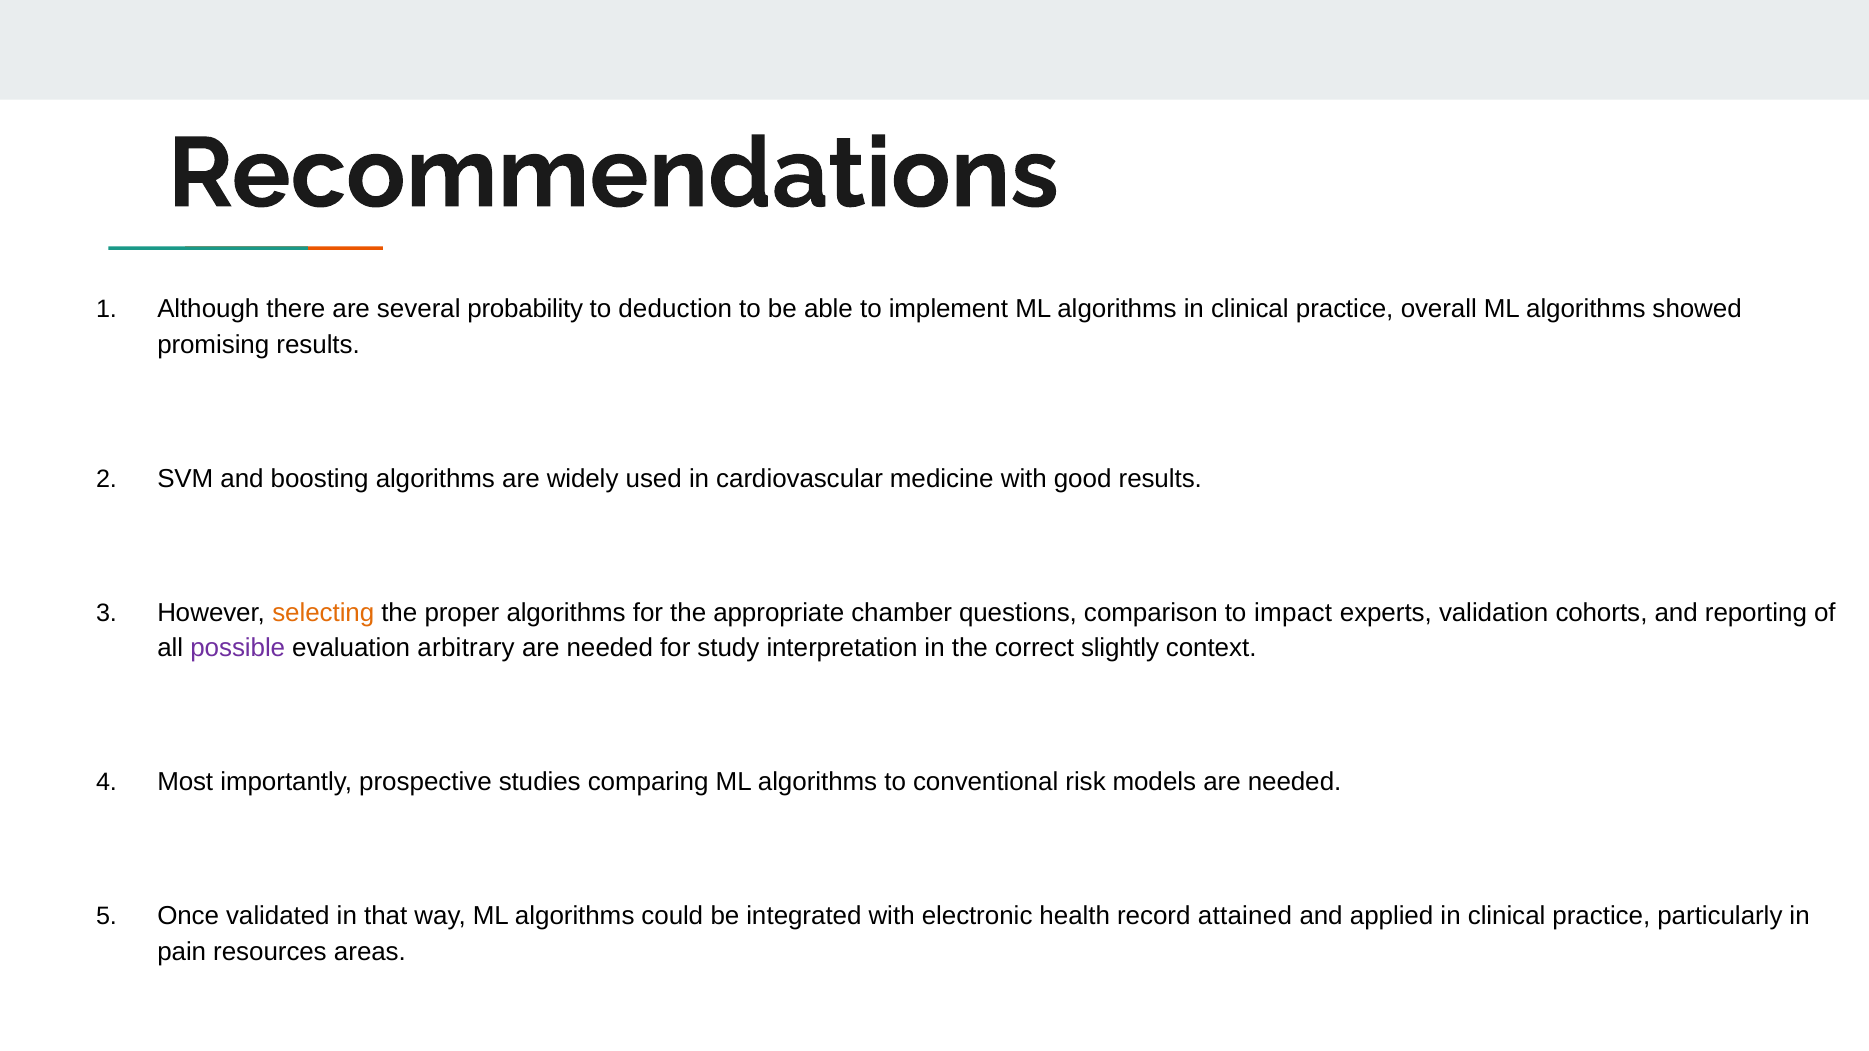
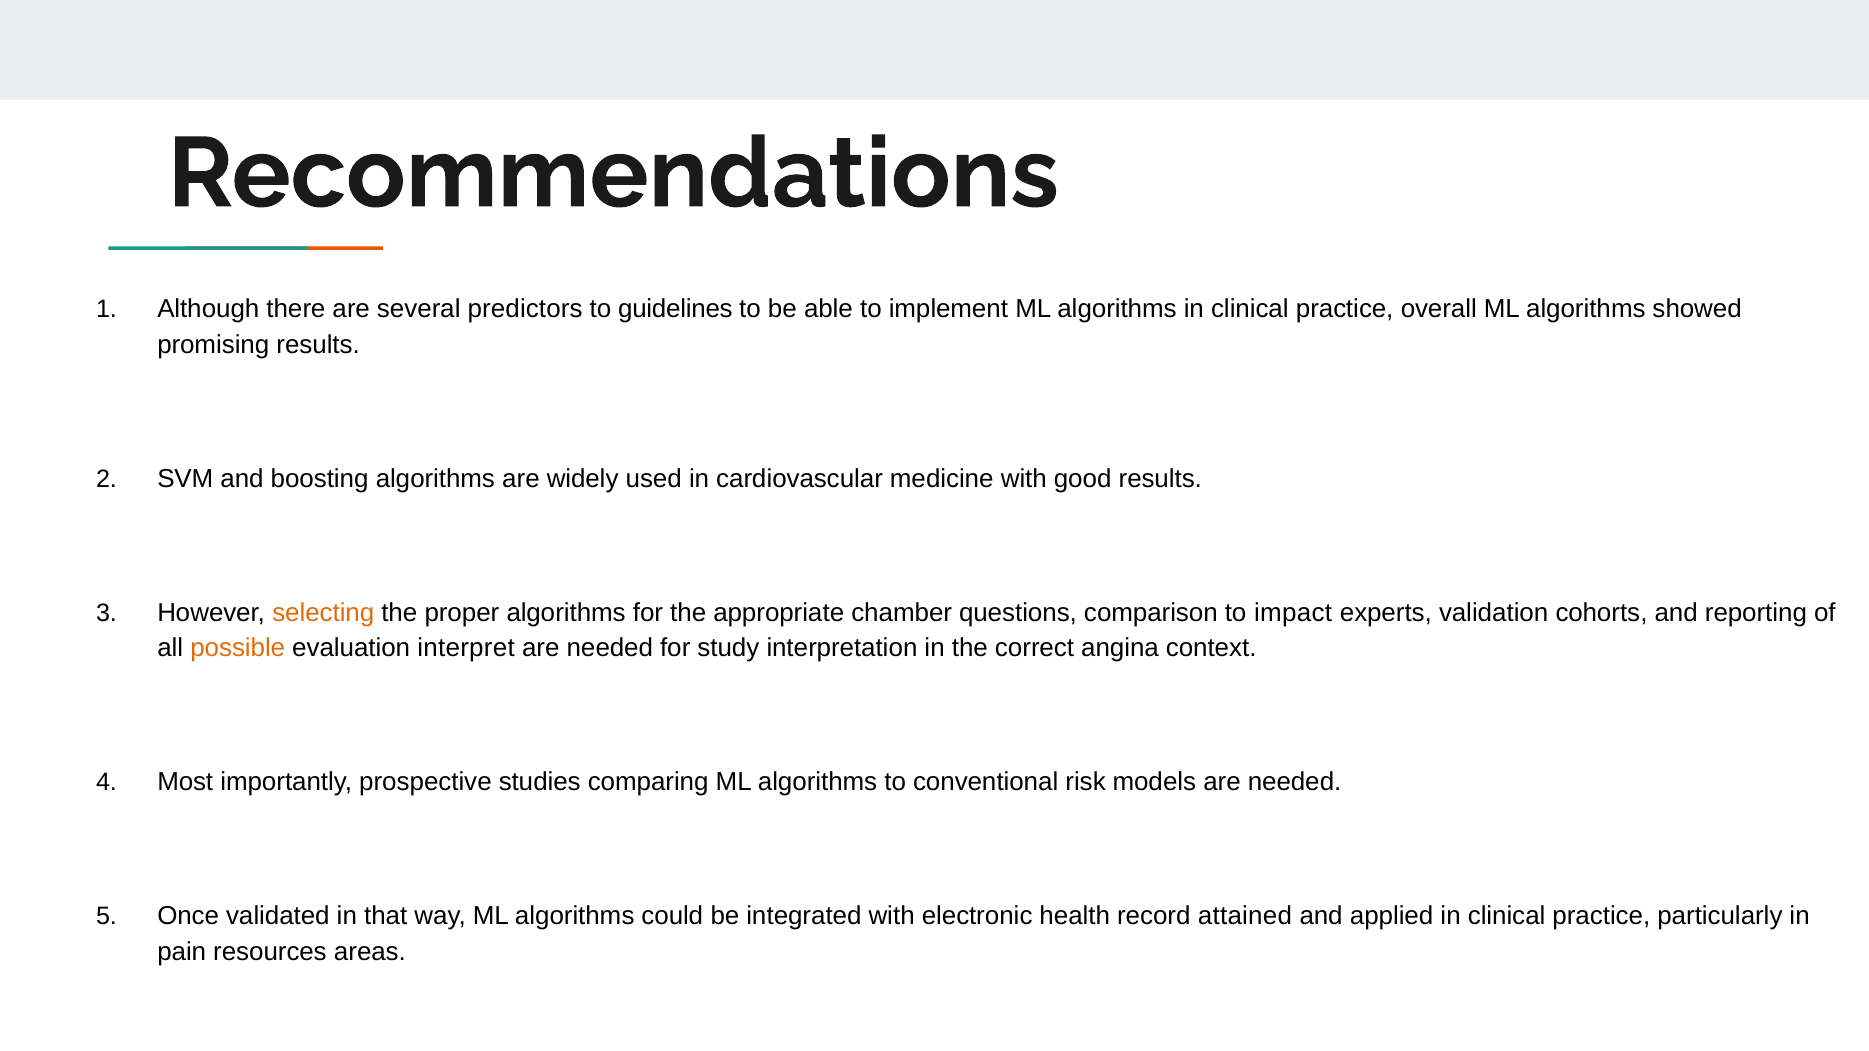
probability: probability -> predictors
deduction: deduction -> guidelines
possible colour: purple -> orange
arbitrary: arbitrary -> interpret
slightly: slightly -> angina
